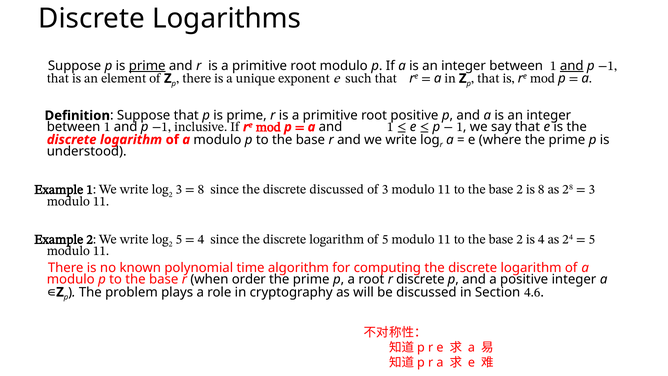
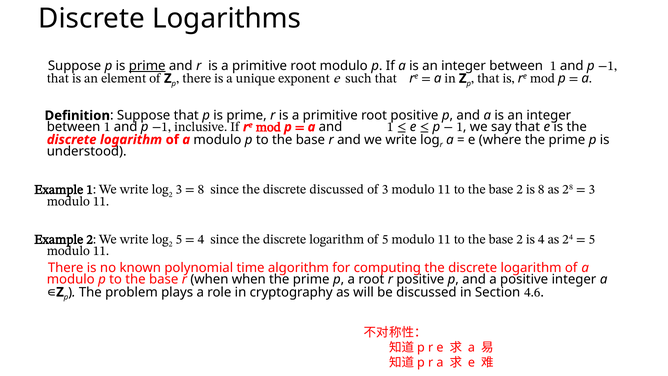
and at (572, 66) underline: present -> none
when order: order -> when
r discrete: discrete -> positive
